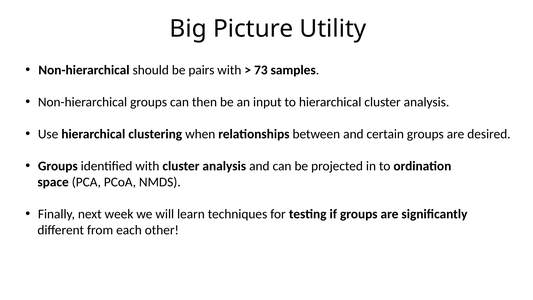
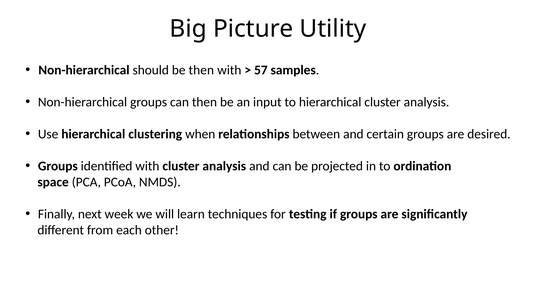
be pairs: pairs -> then
73: 73 -> 57
